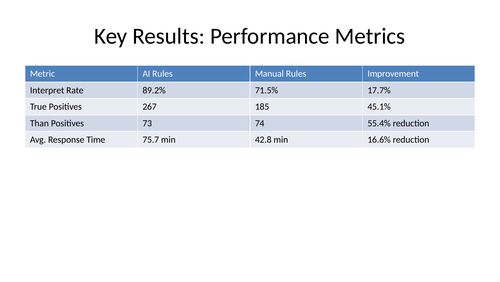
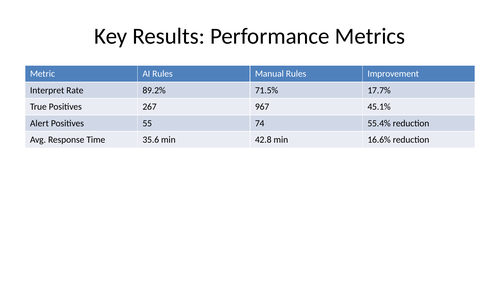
185: 185 -> 967
Than: Than -> Alert
73: 73 -> 55
75.7: 75.7 -> 35.6
